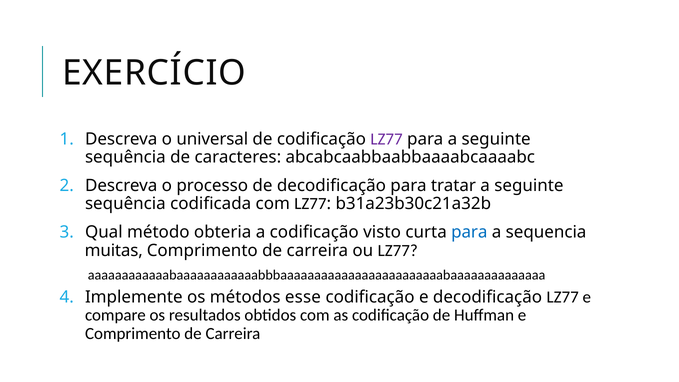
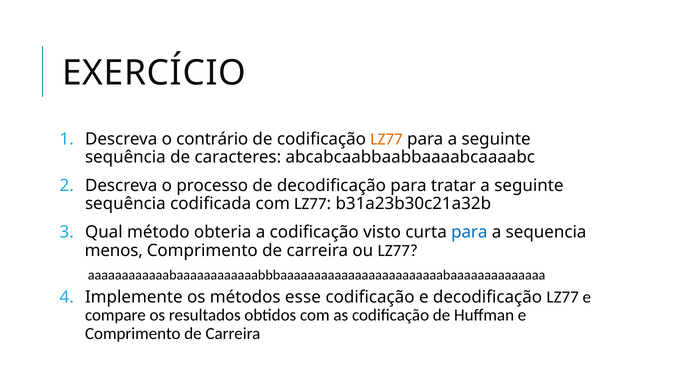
universal: universal -> contrário
LZ77 at (387, 139) colour: purple -> orange
muitas: muitas -> menos
